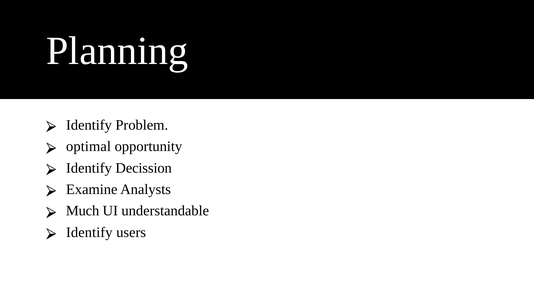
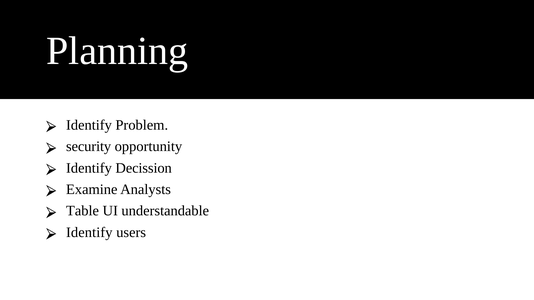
optimal: optimal -> security
Much: Much -> Table
